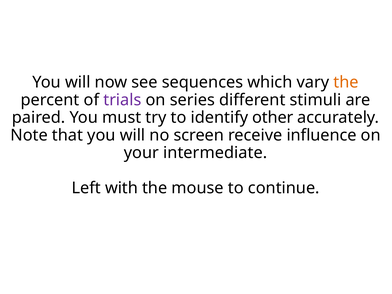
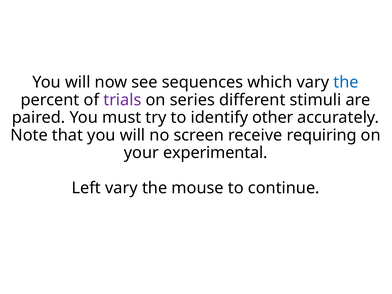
the at (346, 82) colour: orange -> blue
influence: influence -> requiring
intermediate: intermediate -> experimental
Left with: with -> vary
